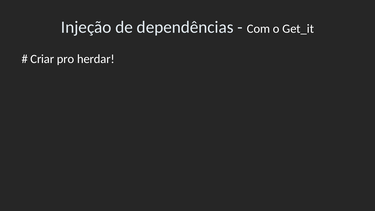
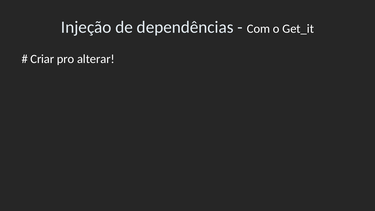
herdar: herdar -> alterar
